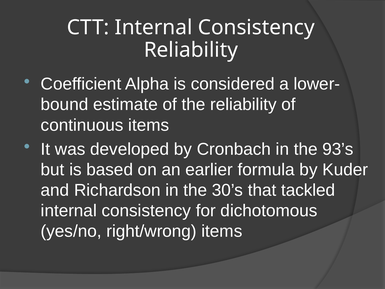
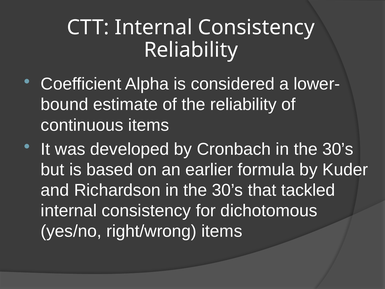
Cronbach in the 93’s: 93’s -> 30’s
